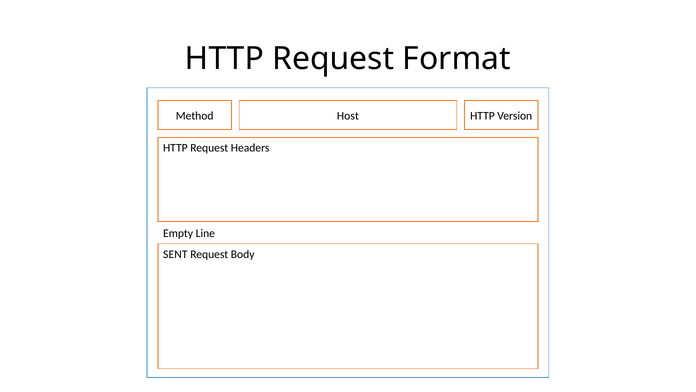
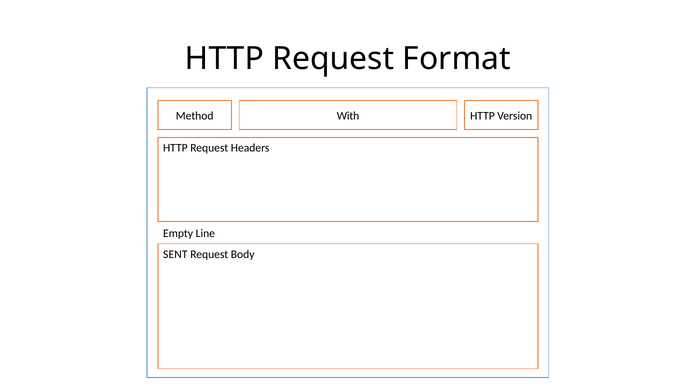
Host: Host -> With
